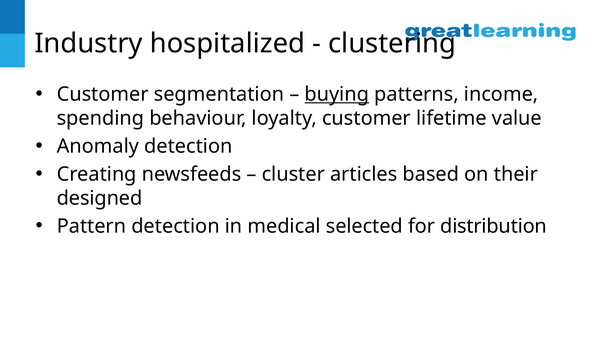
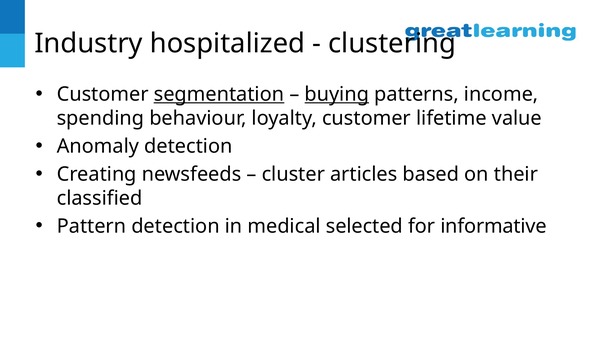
segmentation underline: none -> present
designed: designed -> classified
distribution: distribution -> informative
